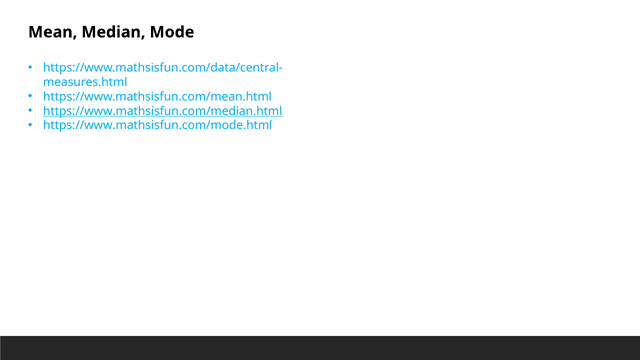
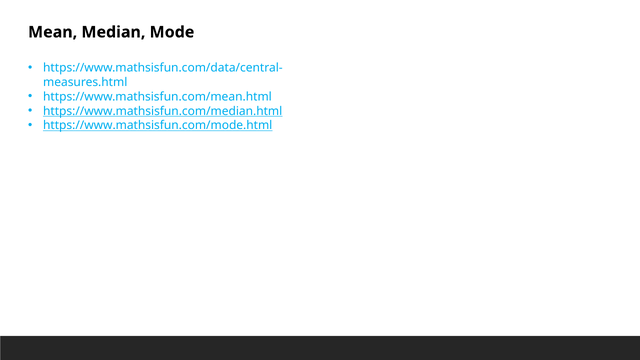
https://www.mathsisfun.com/mode.html underline: none -> present
